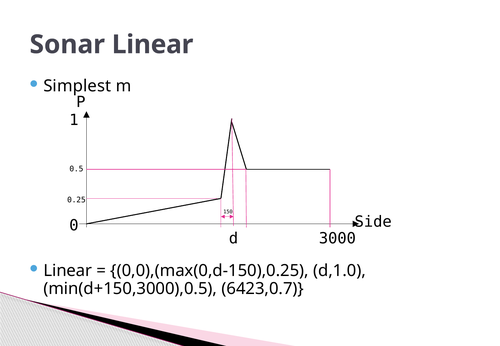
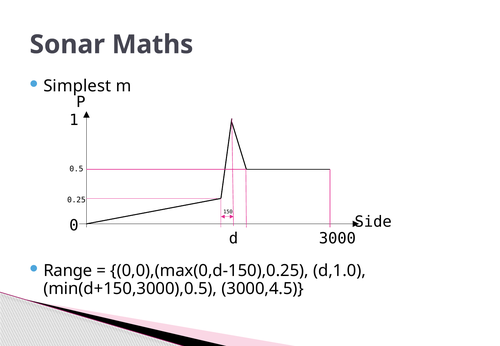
Sonar Linear: Linear -> Maths
Linear at (68, 271): Linear -> Range
6423,0.7: 6423,0.7 -> 3000,4.5
